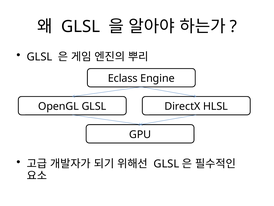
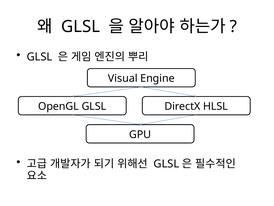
Eclass: Eclass -> Visual
